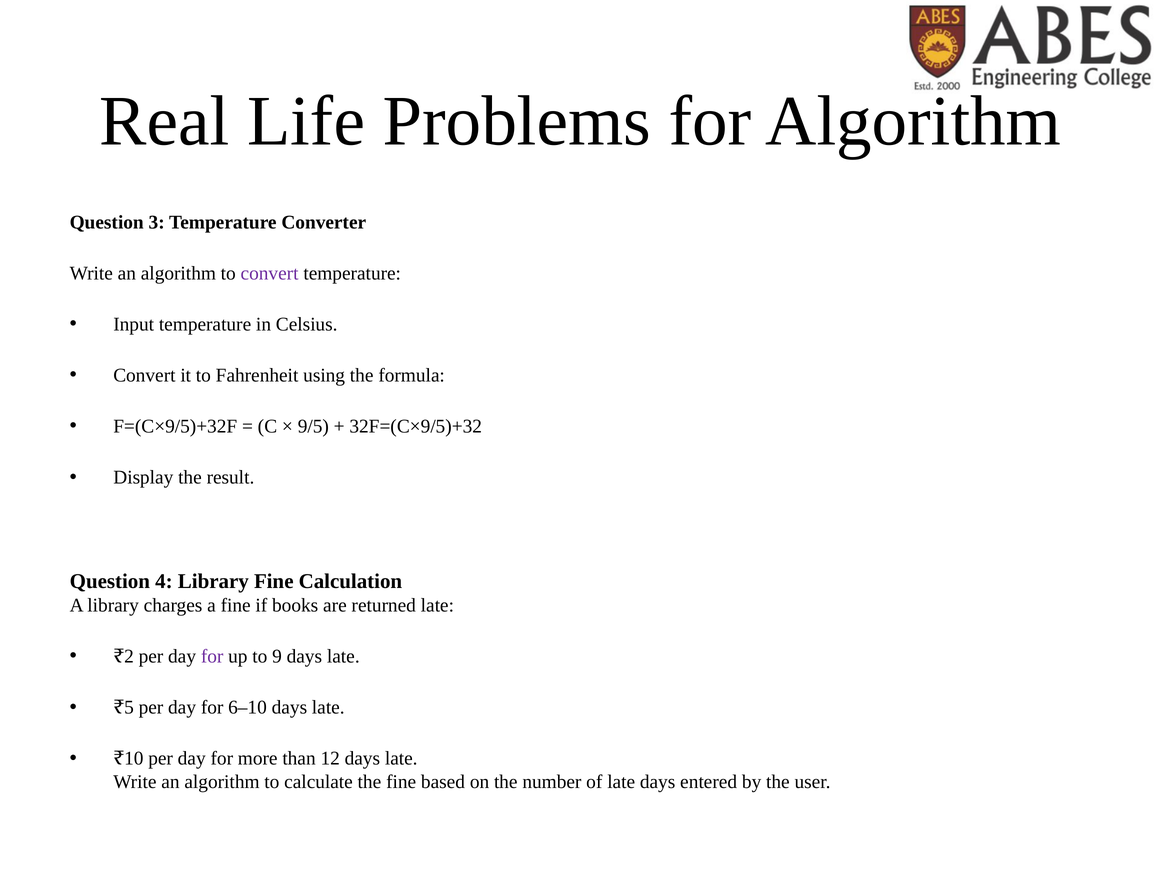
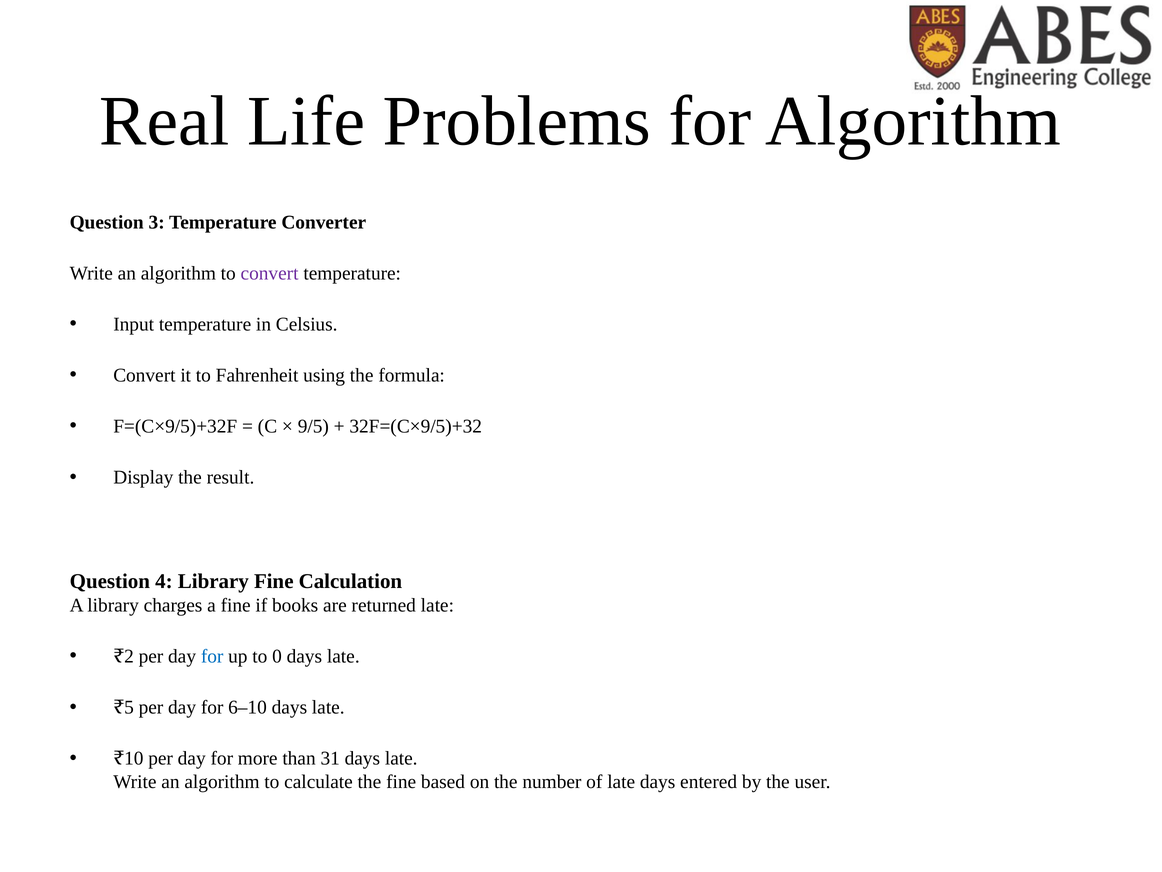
for at (212, 656) colour: purple -> blue
9: 9 -> 0
12: 12 -> 31
